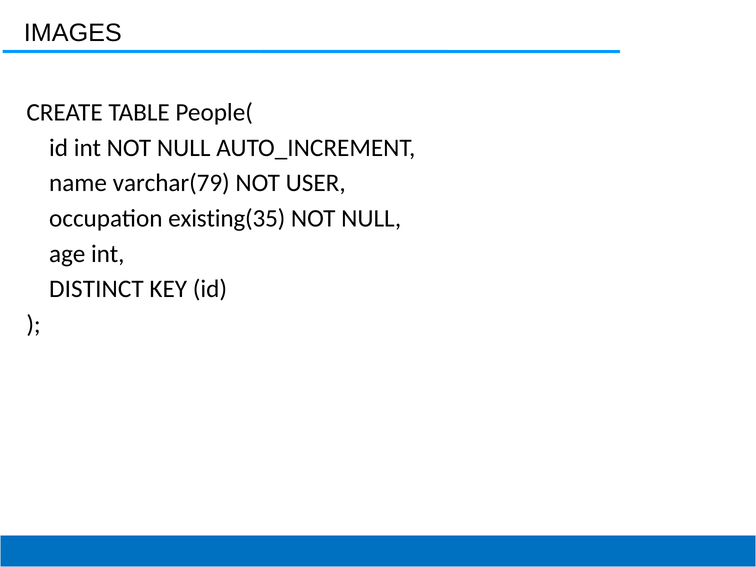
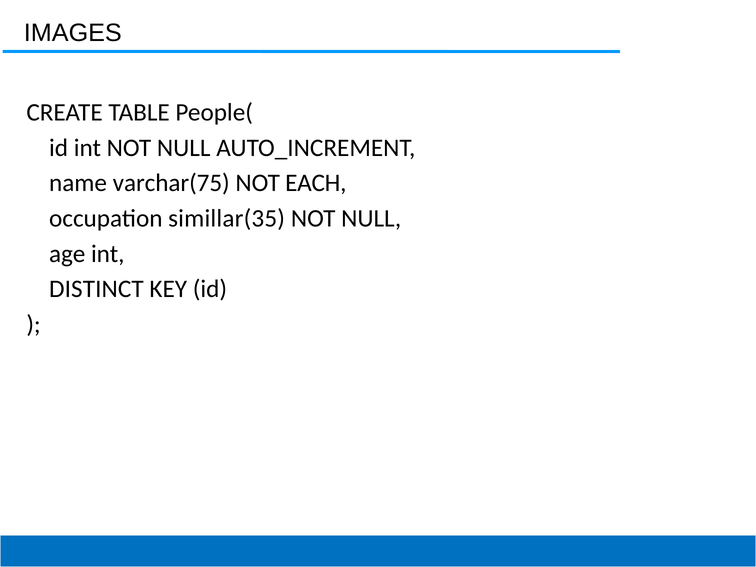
varchar(79: varchar(79 -> varchar(75
USER: USER -> EACH
existing(35: existing(35 -> simillar(35
